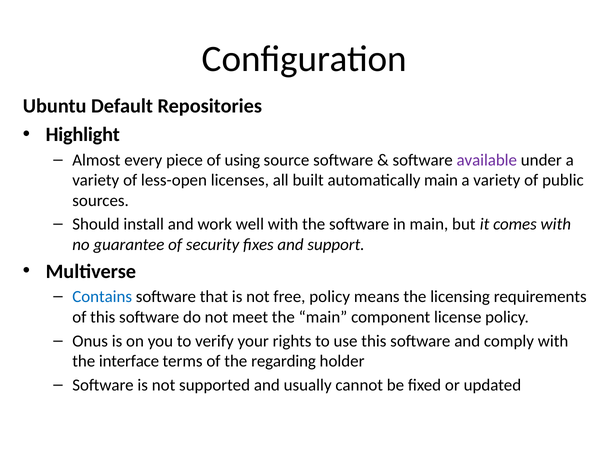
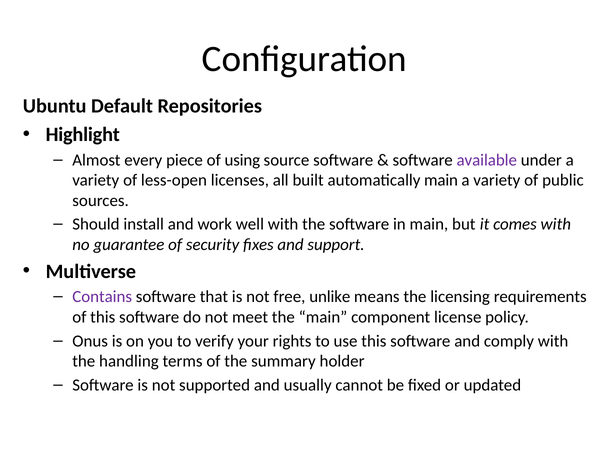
Contains colour: blue -> purple
free policy: policy -> unlike
interface: interface -> handling
regarding: regarding -> summary
